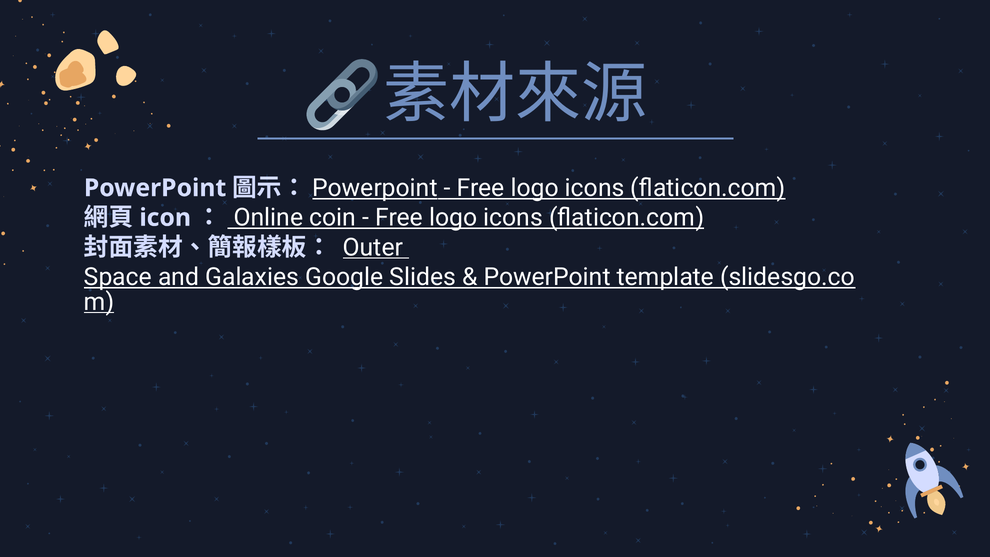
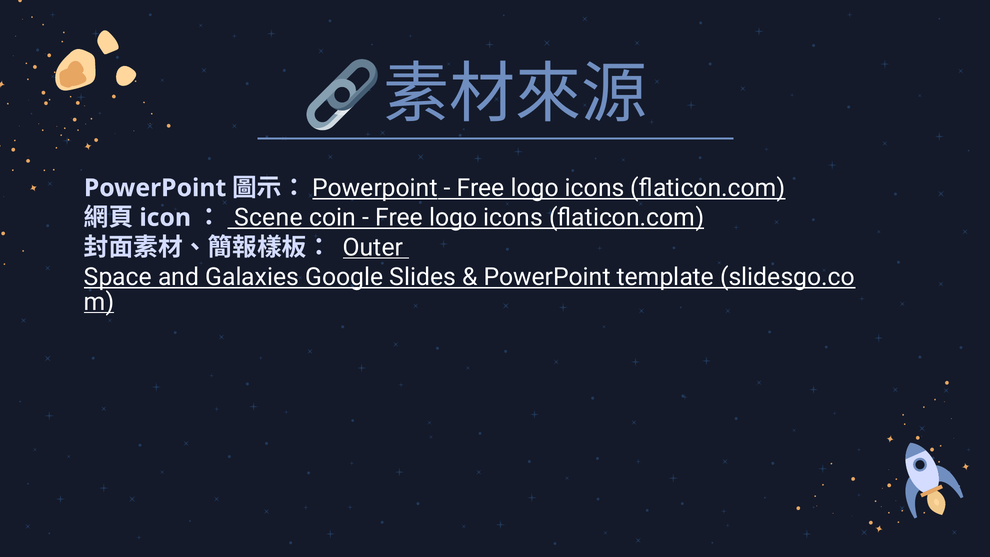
Online: Online -> Scene
